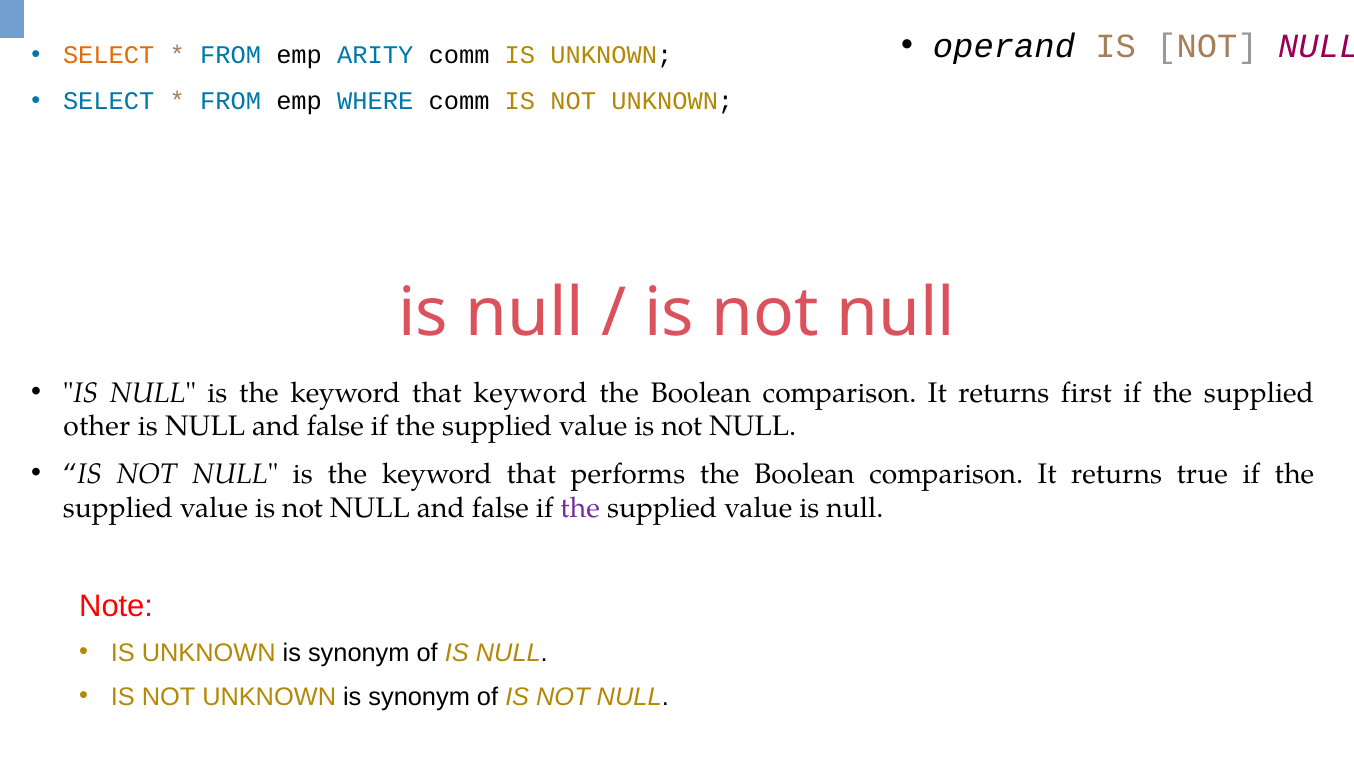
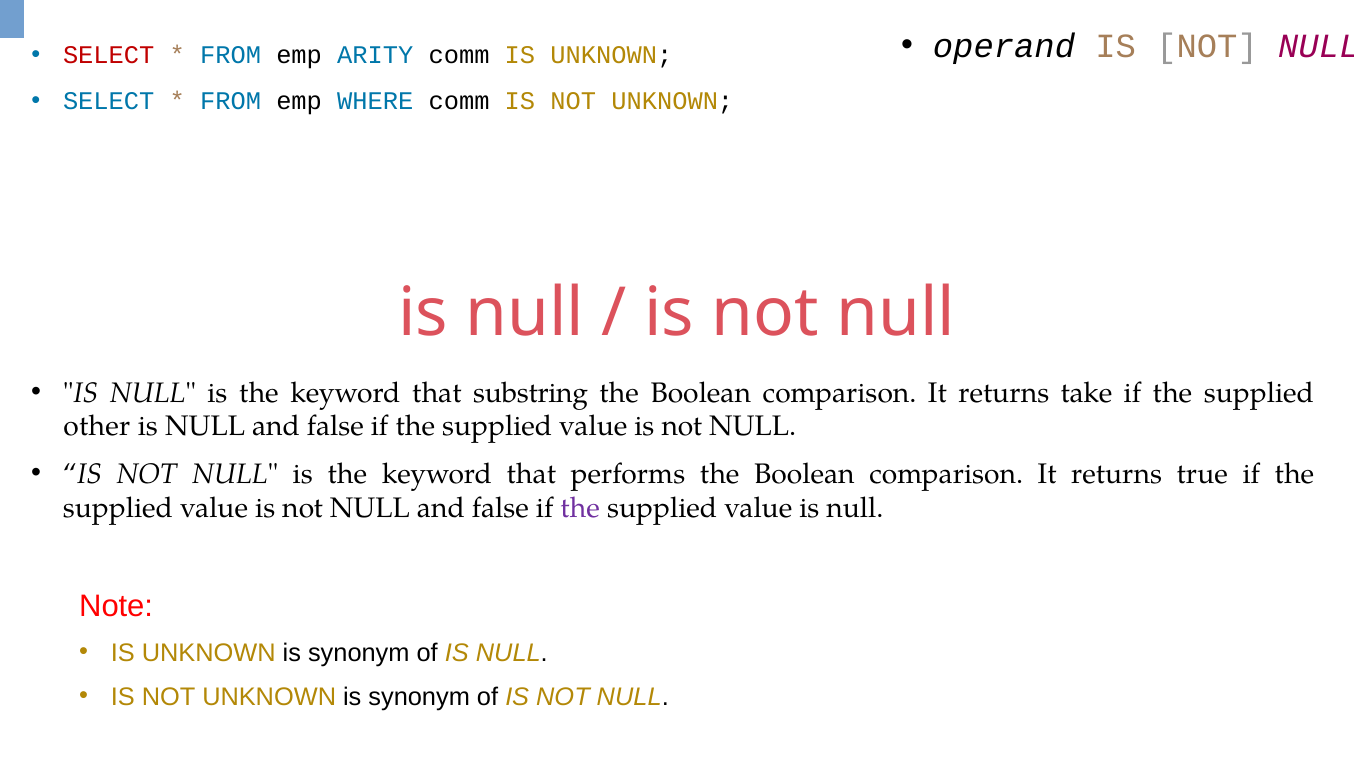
SELECT at (109, 56) colour: orange -> red
that keyword: keyword -> substring
first: first -> take
